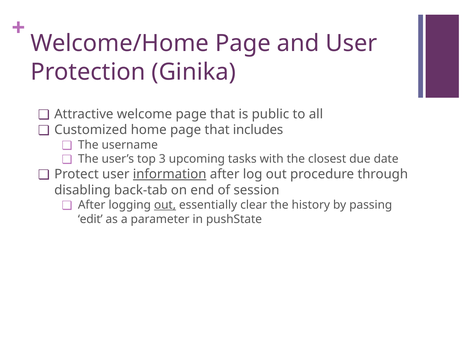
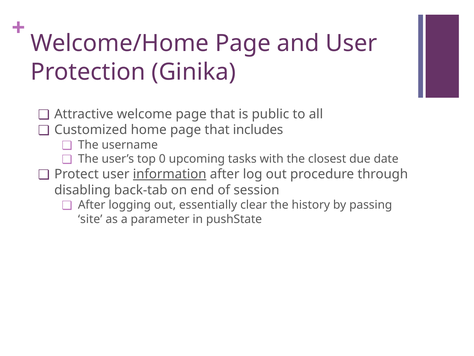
3: 3 -> 0
out at (165, 205) underline: present -> none
edit: edit -> site
